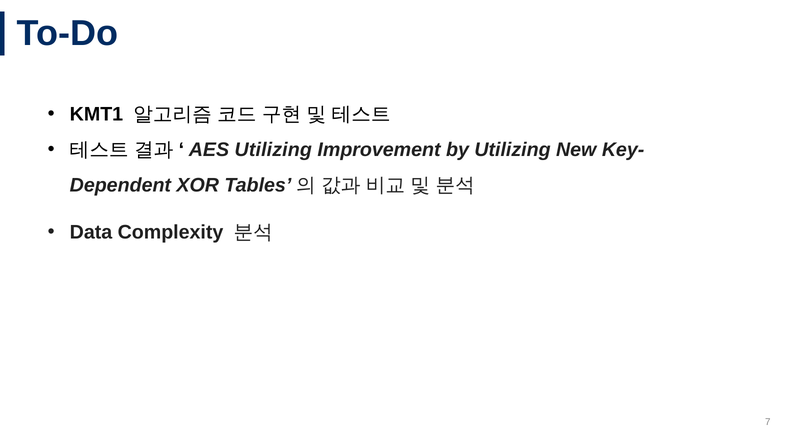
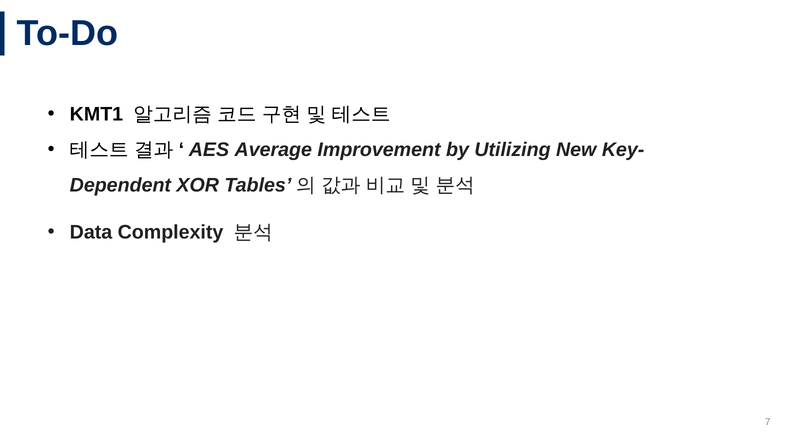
AES Utilizing: Utilizing -> Average
